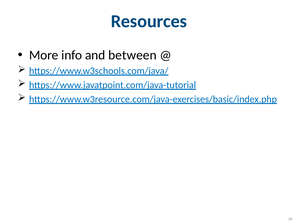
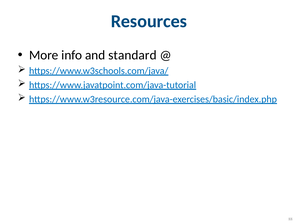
between: between -> standard
